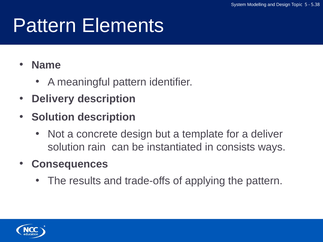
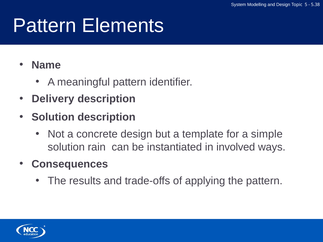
deliver: deliver -> simple
consists: consists -> involved
